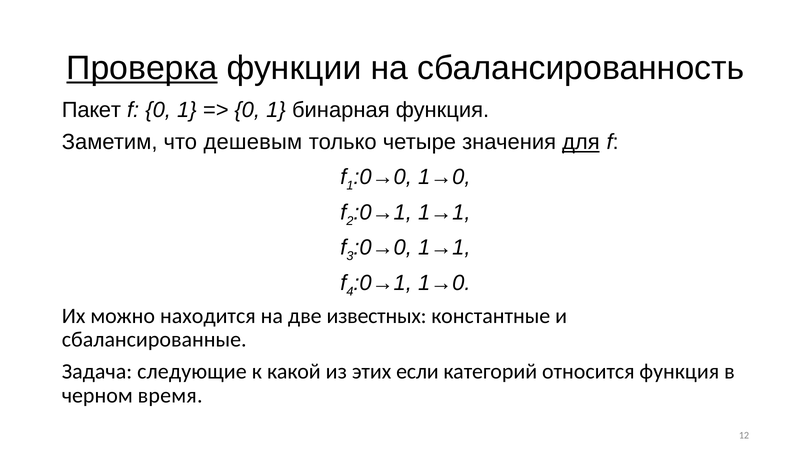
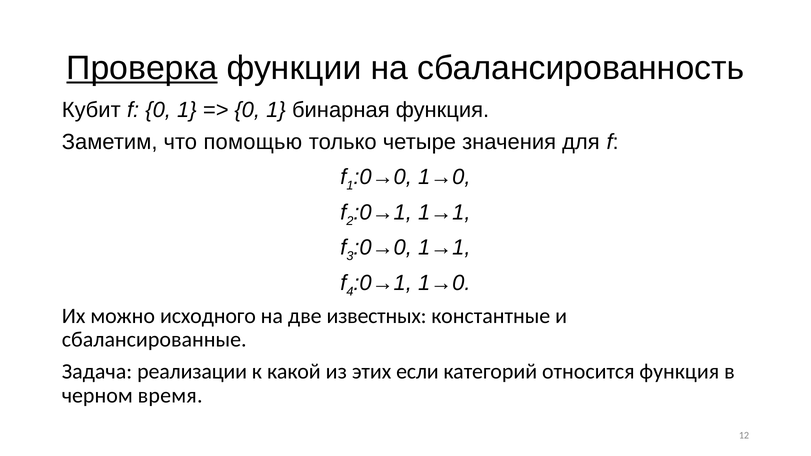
Пакет: Пакет -> Кубит
дешевым: дешевым -> помощью
для underline: present -> none
находится: находится -> исходного
следующие: следующие -> реализации
